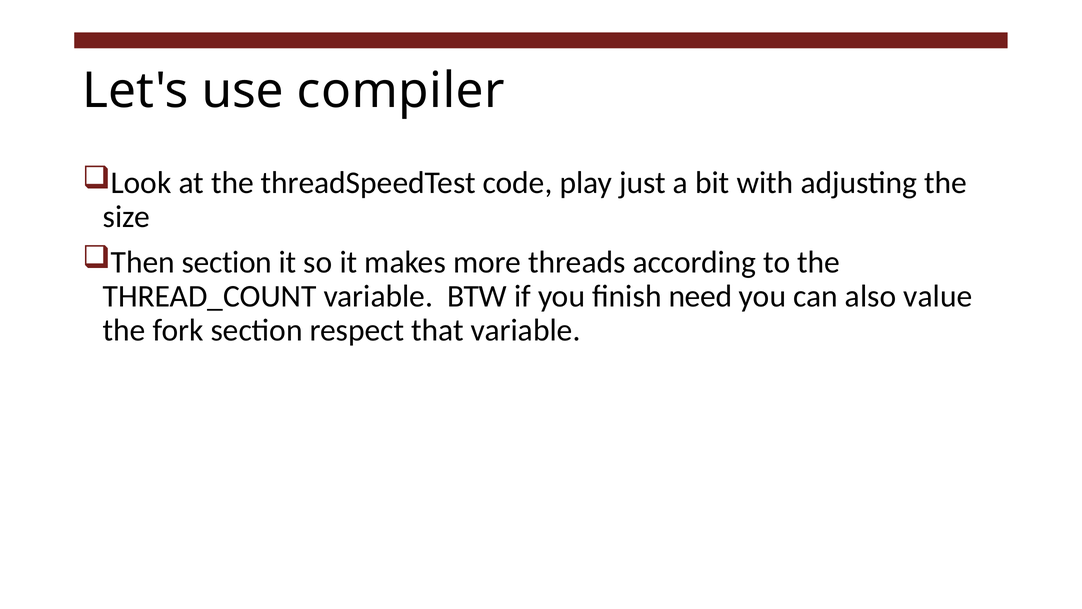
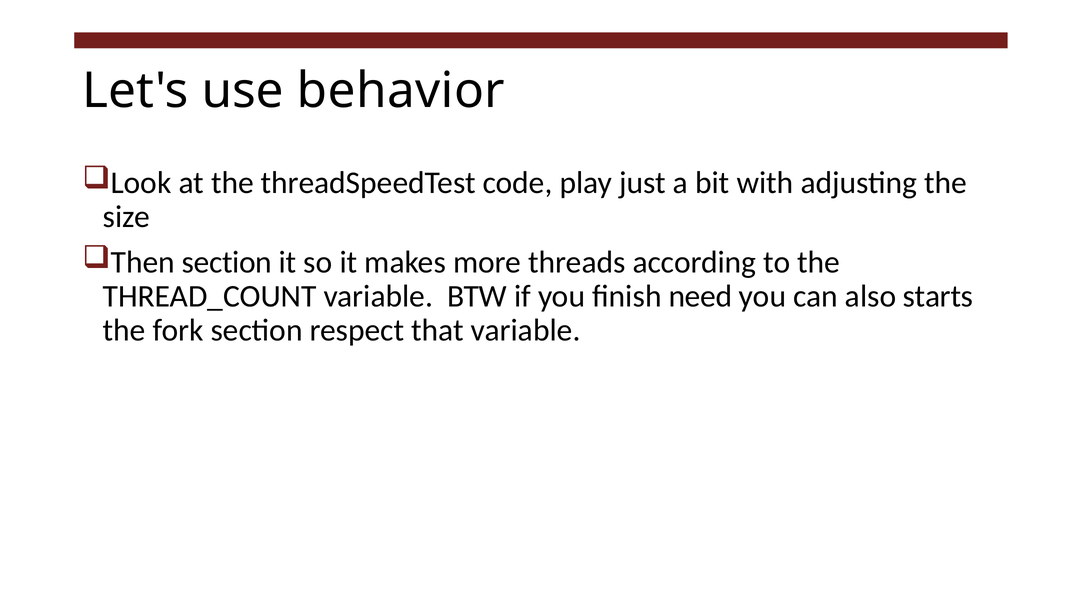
compiler: compiler -> behavior
value: value -> starts
